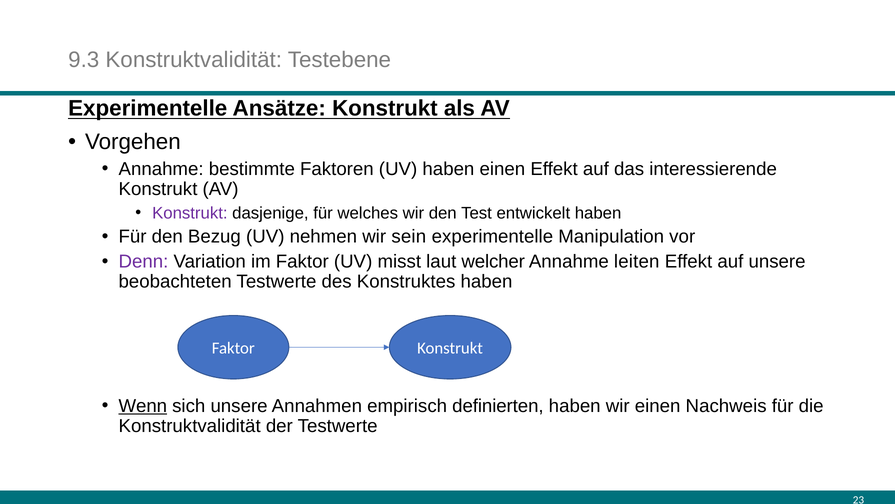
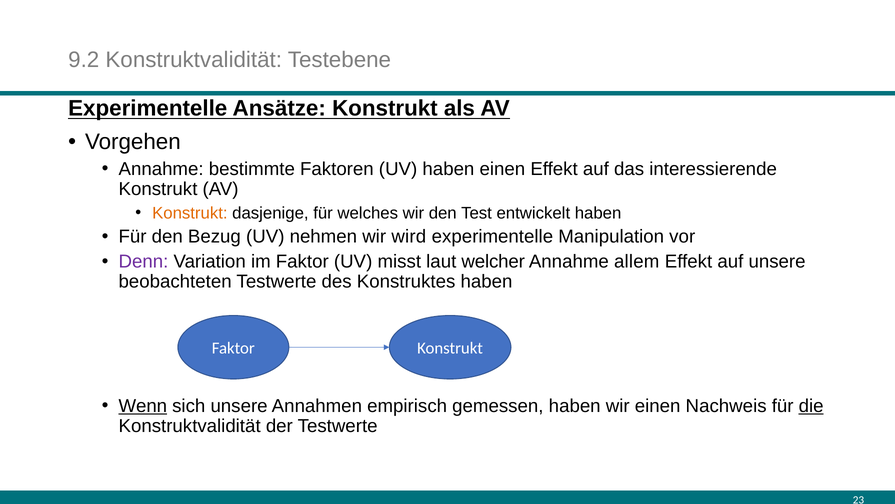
9.3: 9.3 -> 9.2
Konstrukt at (190, 213) colour: purple -> orange
sein: sein -> wird
leiten: leiten -> allem
definierten: definierten -> gemessen
die underline: none -> present
